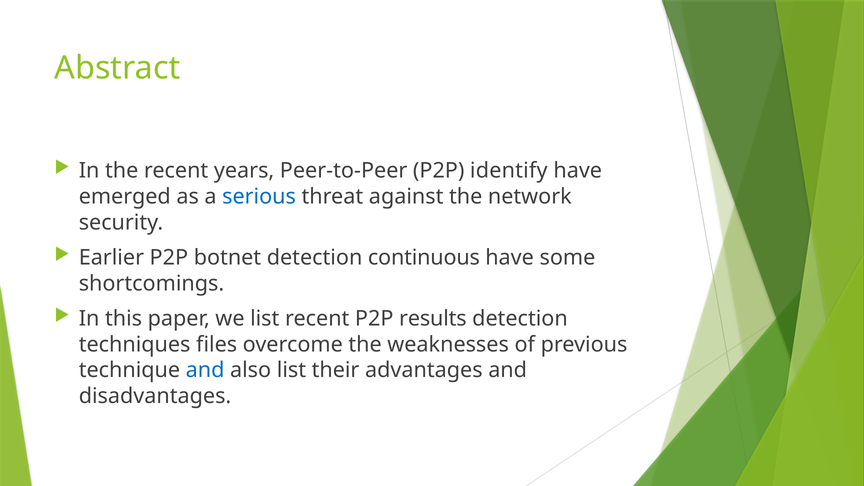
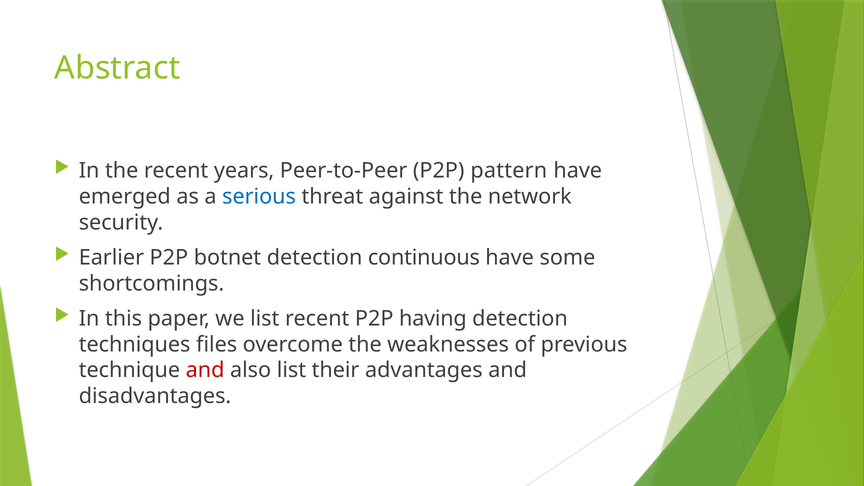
identify: identify -> pattern
results: results -> having
and at (205, 370) colour: blue -> red
